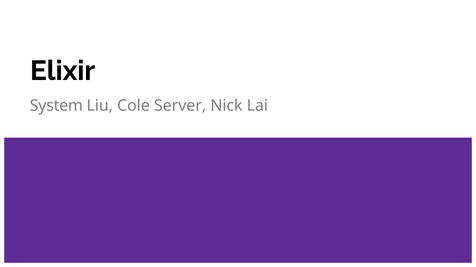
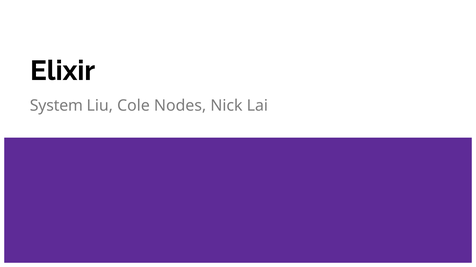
Server: Server -> Nodes
